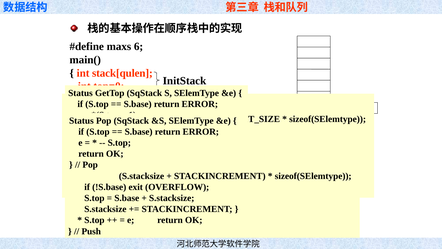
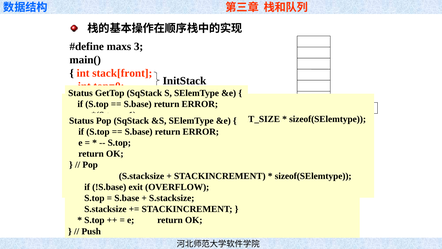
6: 6 -> 3
stack[qulen: stack[qulen -> stack[front
